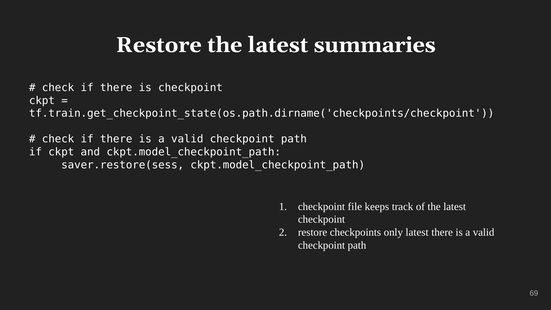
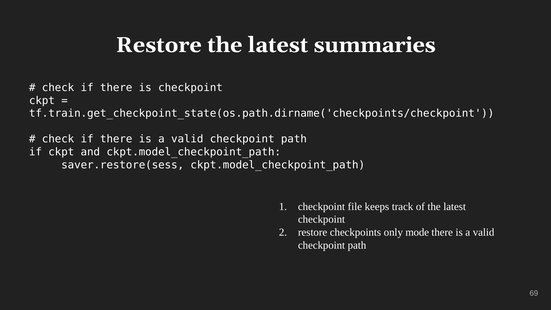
only latest: latest -> mode
